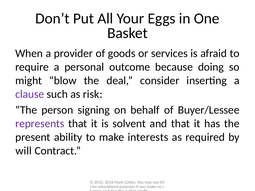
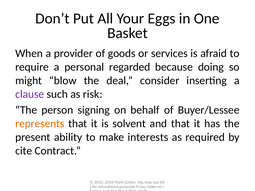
outcome: outcome -> regarded
represents colour: purple -> orange
will: will -> cite
